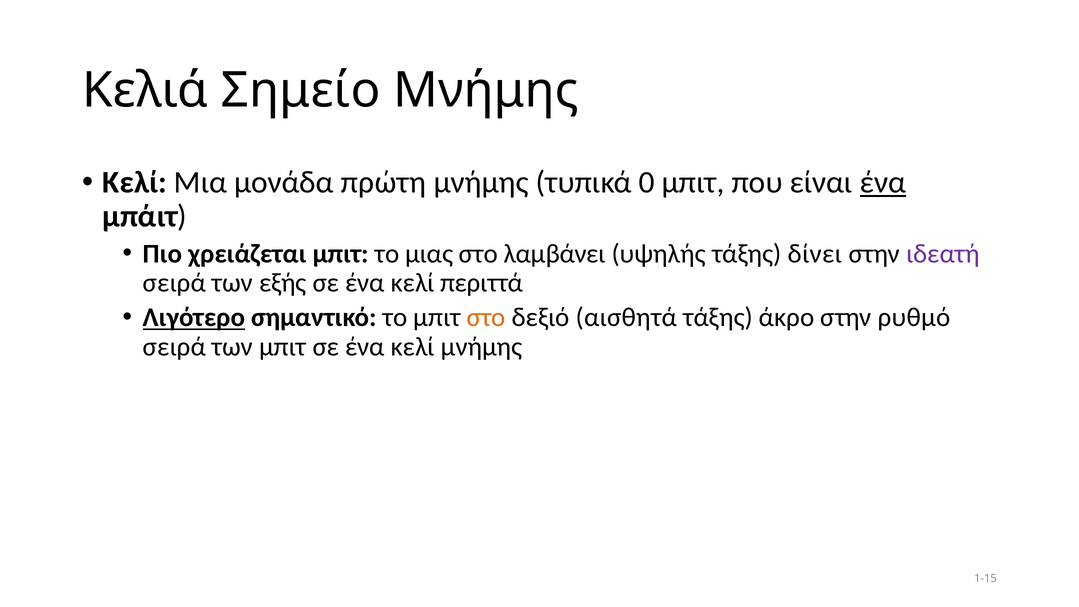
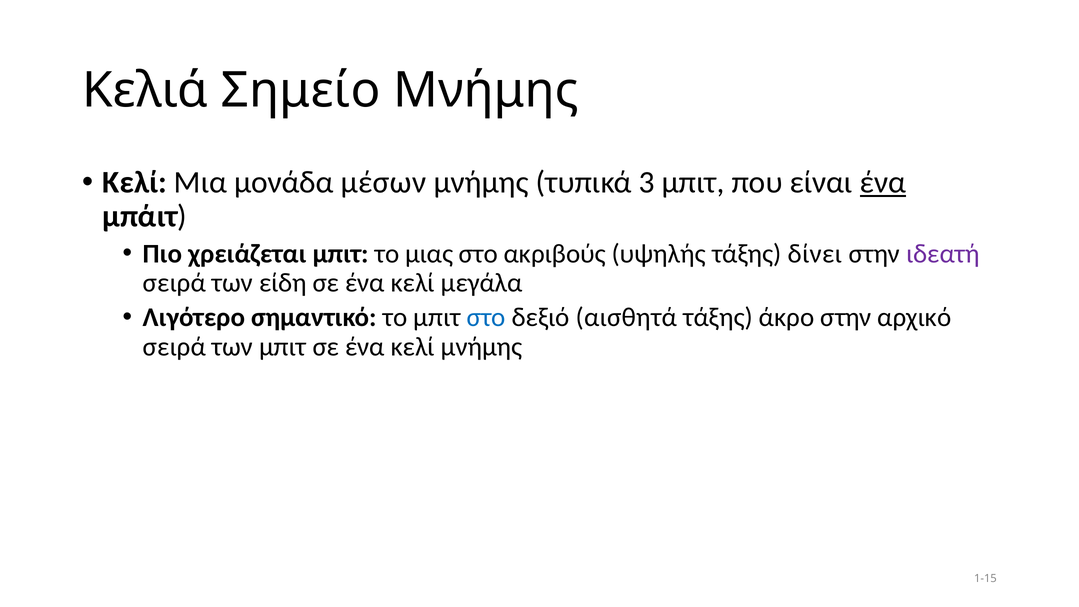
πρώτη: πρώτη -> μέσων
0: 0 -> 3
λαμβάνει: λαμβάνει -> ακριβούς
εξής: εξής -> είδη
περιττά: περιττά -> μεγάλα
Λιγότερο underline: present -> none
στο at (486, 317) colour: orange -> blue
ρυθμό: ρυθμό -> αρχικό
